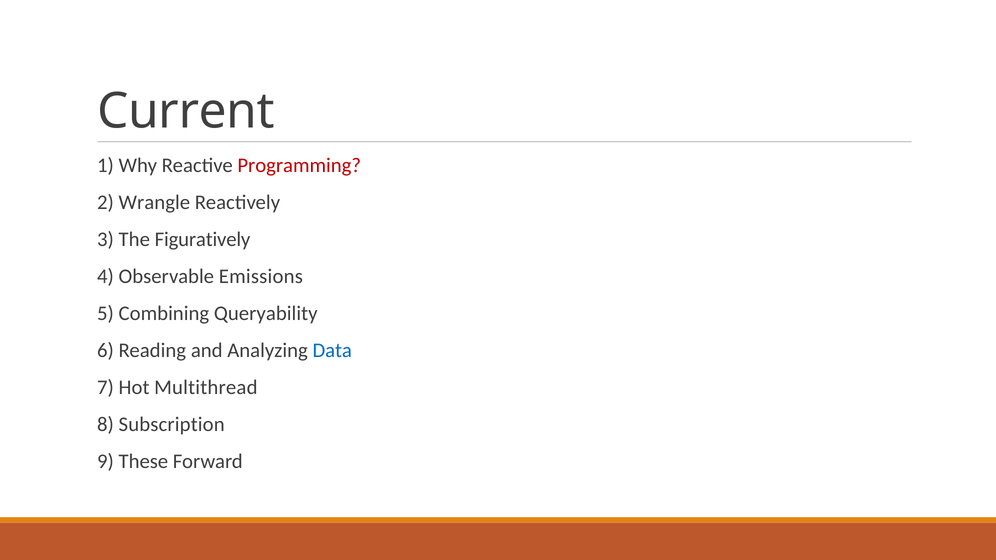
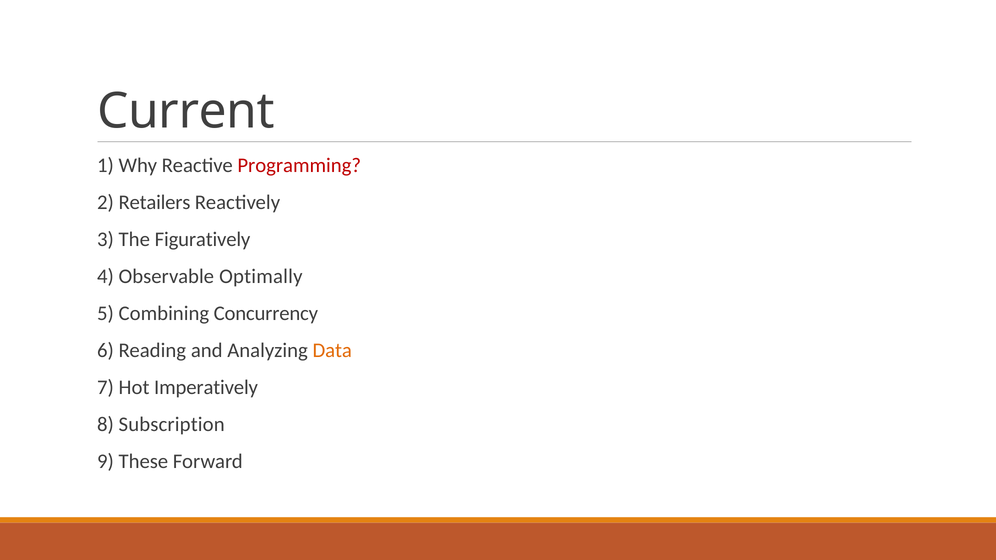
Wrangle: Wrangle -> Retailers
Emissions: Emissions -> Optimally
Queryability: Queryability -> Concurrency
Data colour: blue -> orange
Multithread: Multithread -> Imperatively
